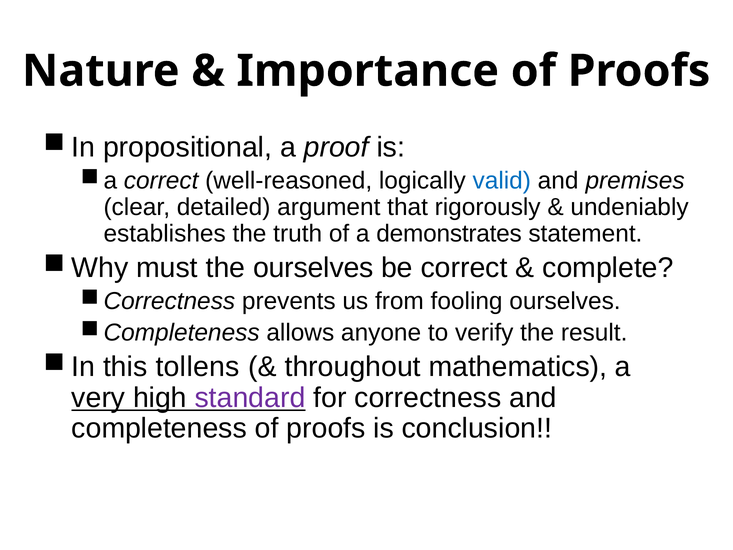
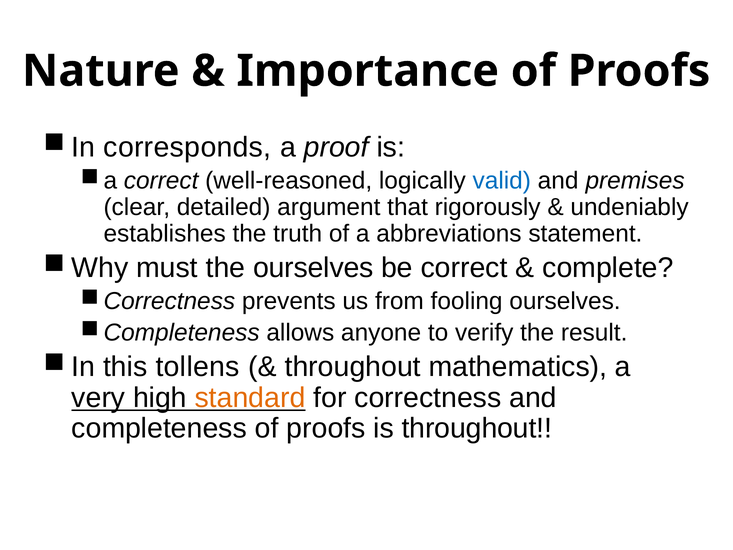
propositional: propositional -> corresponds
demonstrates: demonstrates -> abbreviations
standard colour: purple -> orange
is conclusion: conclusion -> throughout
